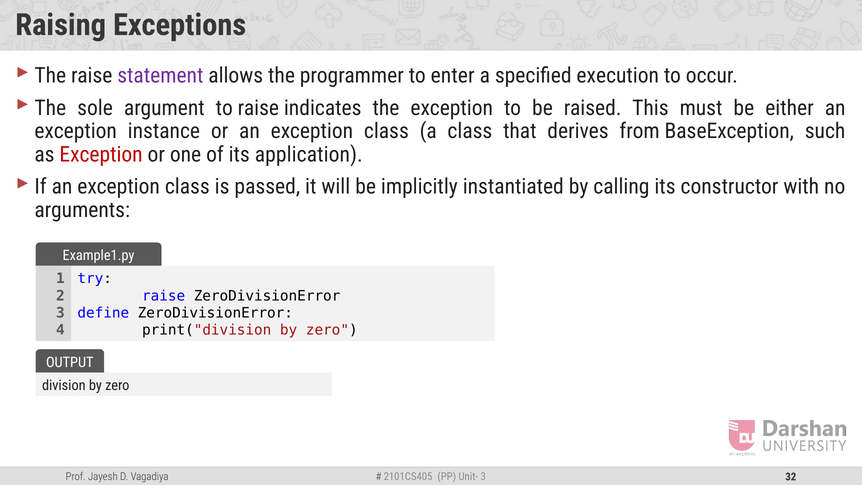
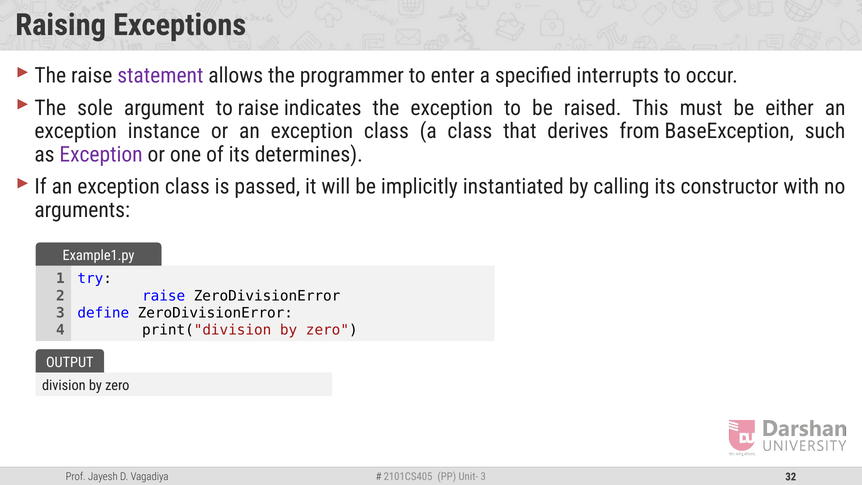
execution: execution -> interrupts
Exception at (101, 155) colour: red -> purple
application: application -> determines
